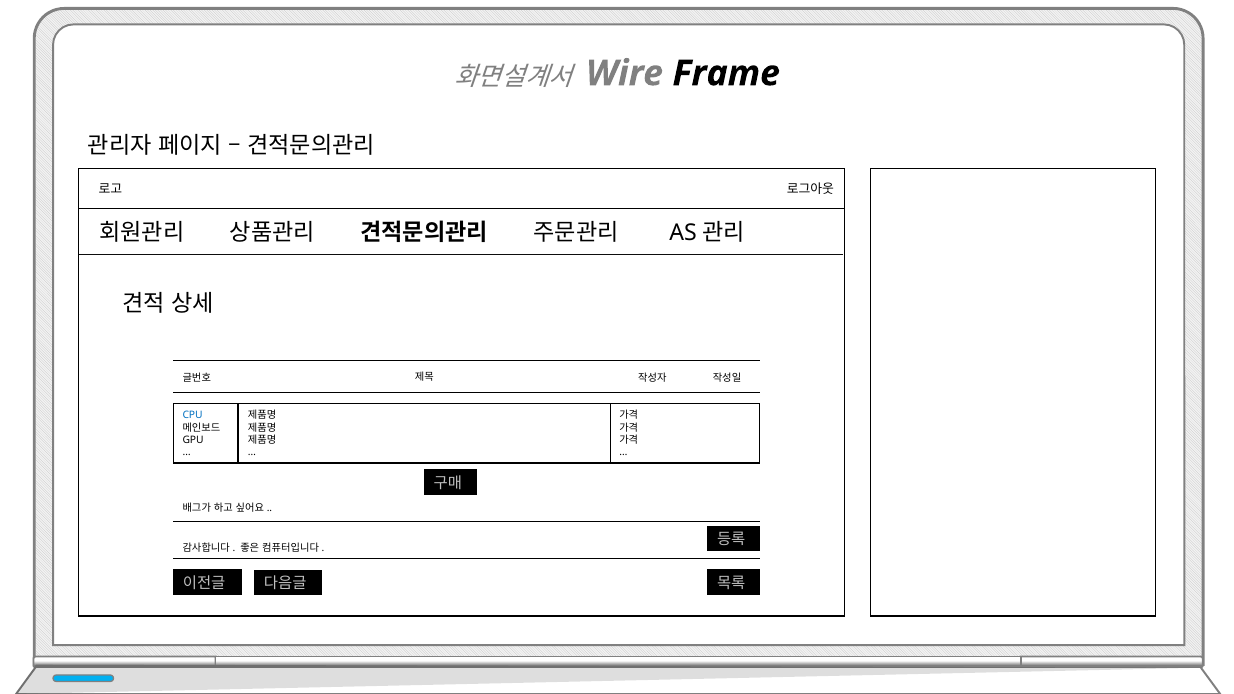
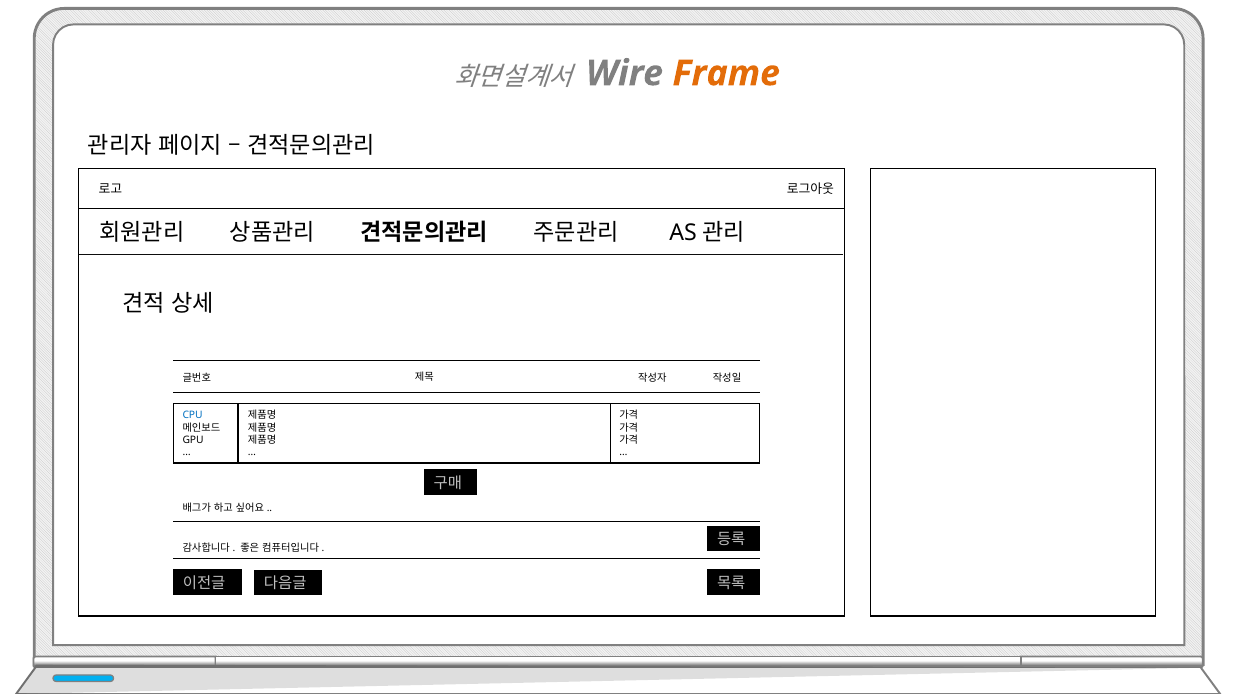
Frame colour: black -> orange
